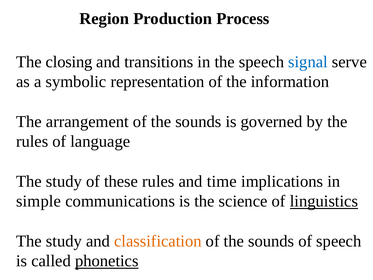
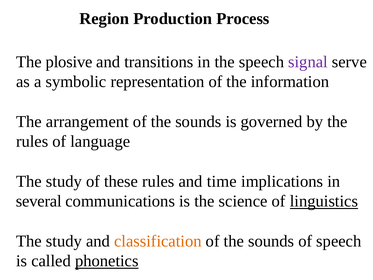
closing: closing -> plosive
signal colour: blue -> purple
simple: simple -> several
